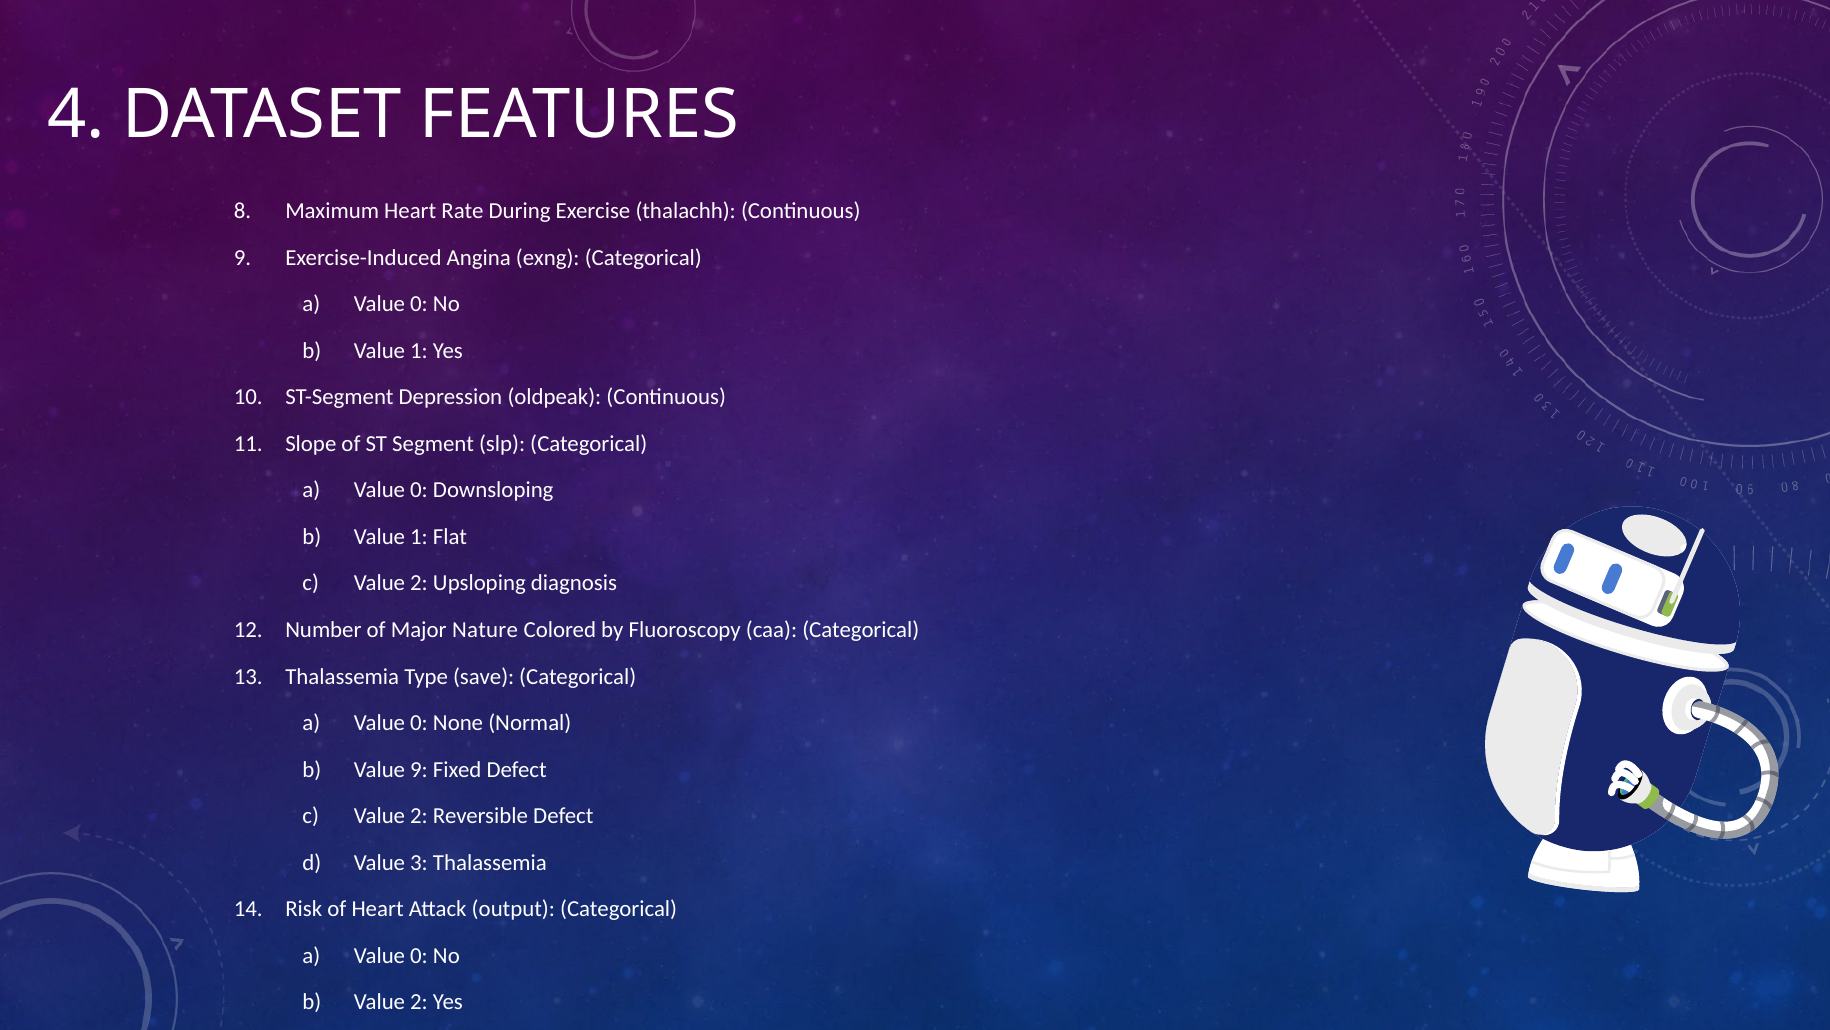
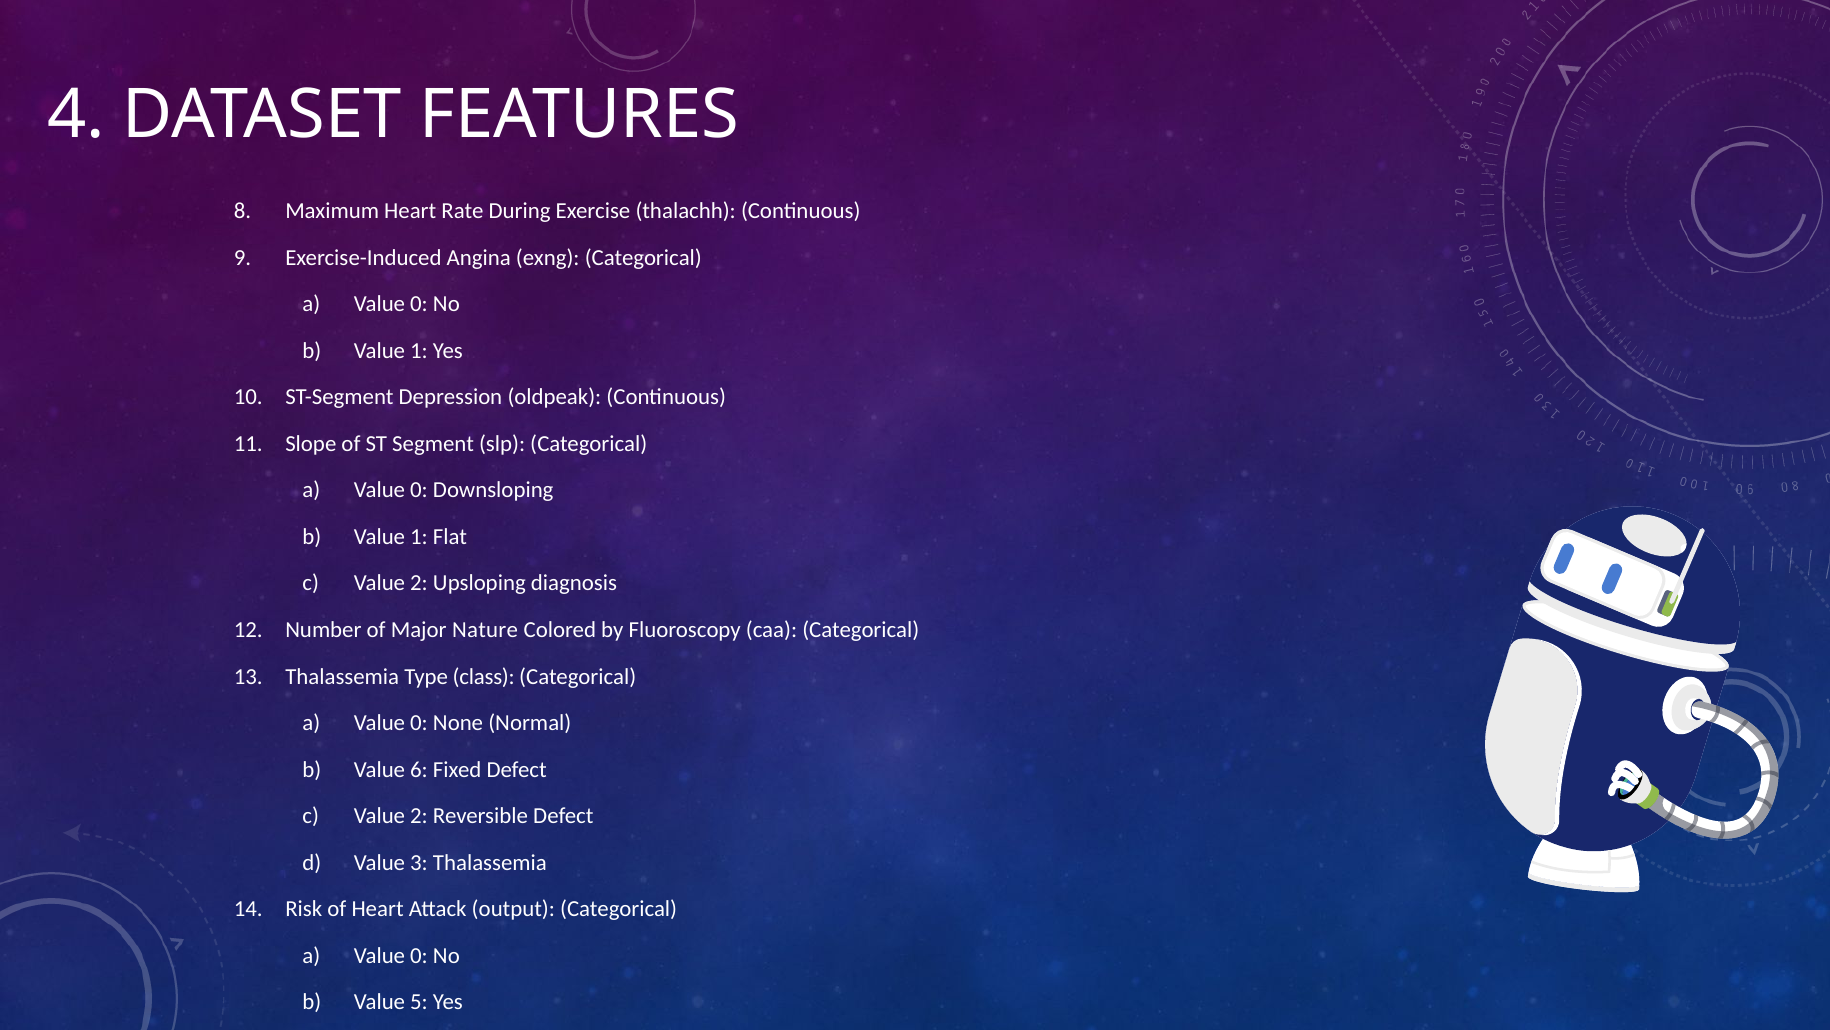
save: save -> class
Value 9: 9 -> 6
2 at (419, 1002): 2 -> 5
